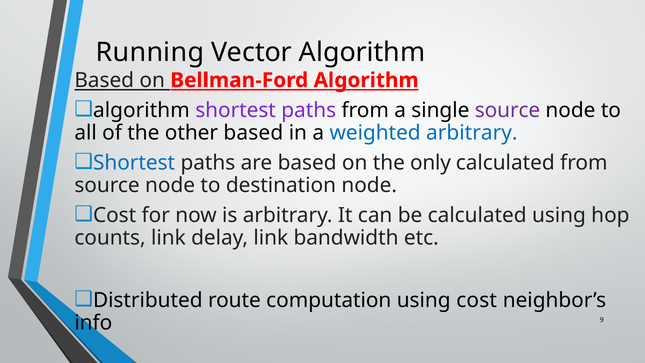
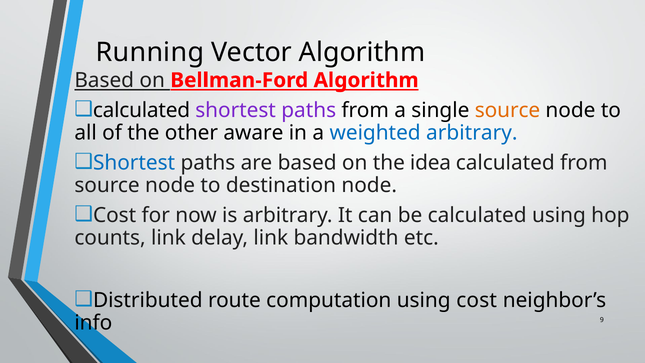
algorithm at (141, 110): algorithm -> calculated
source at (507, 110) colour: purple -> orange
other based: based -> aware
only: only -> idea
